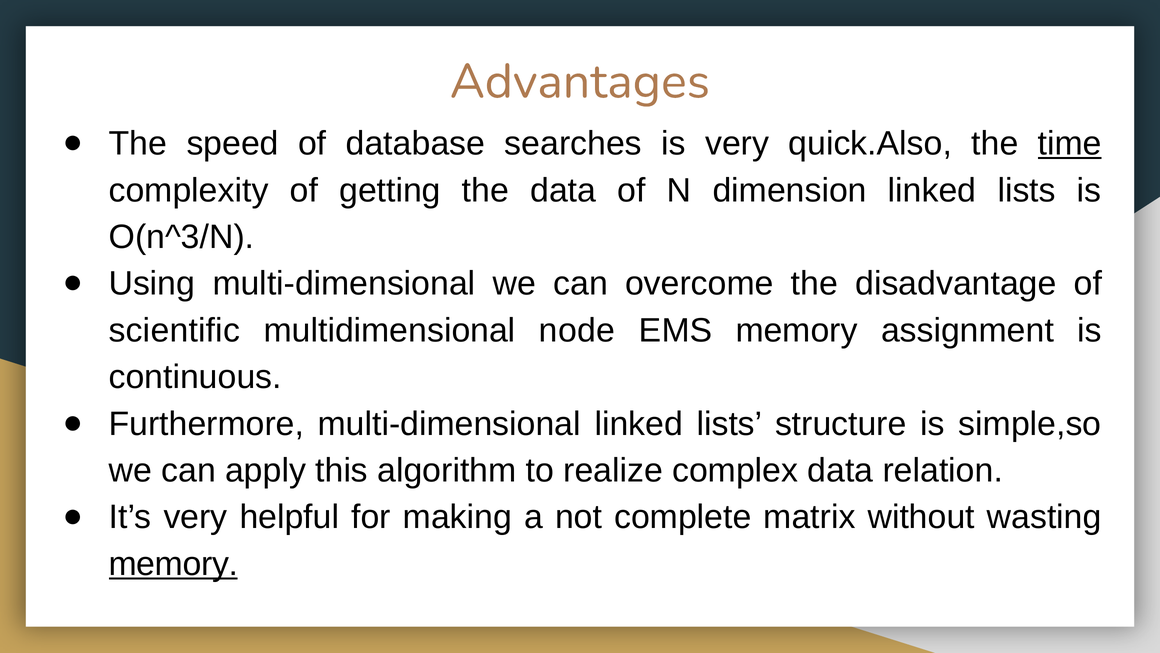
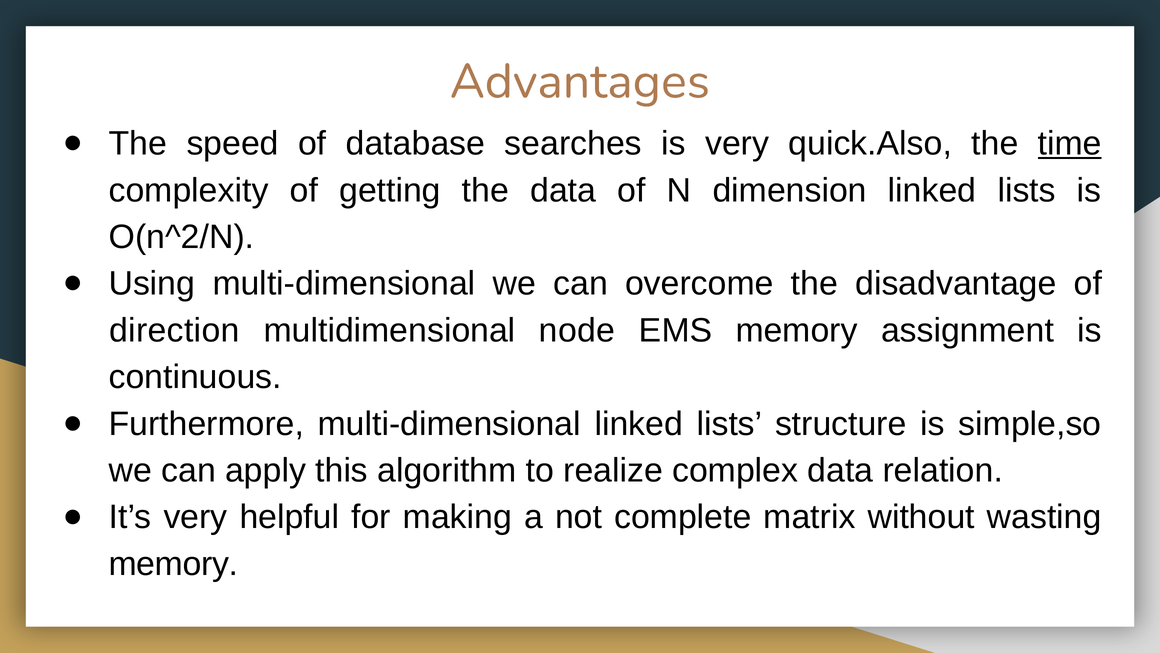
O(n^3/N: O(n^3/N -> O(n^2/N
scientific: scientific -> direction
memory at (173, 564) underline: present -> none
